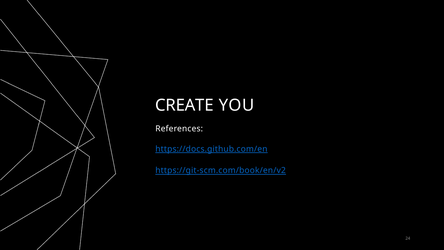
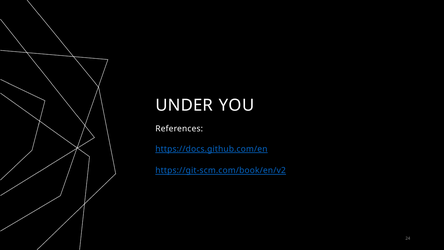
CREATE: CREATE -> UNDER
